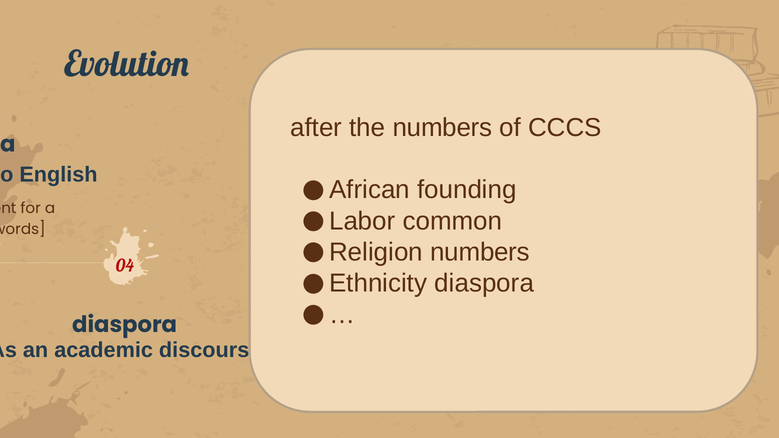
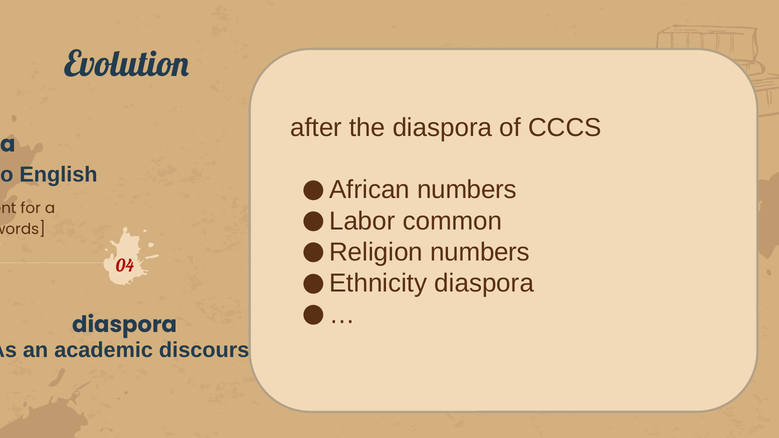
the numbers: numbers -> diaspora
founding at (467, 190): founding -> numbers
